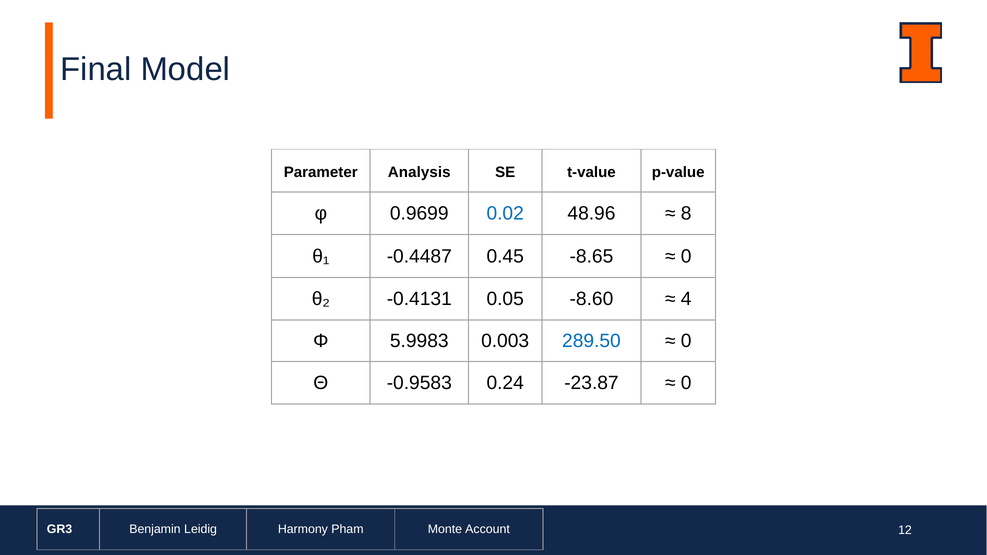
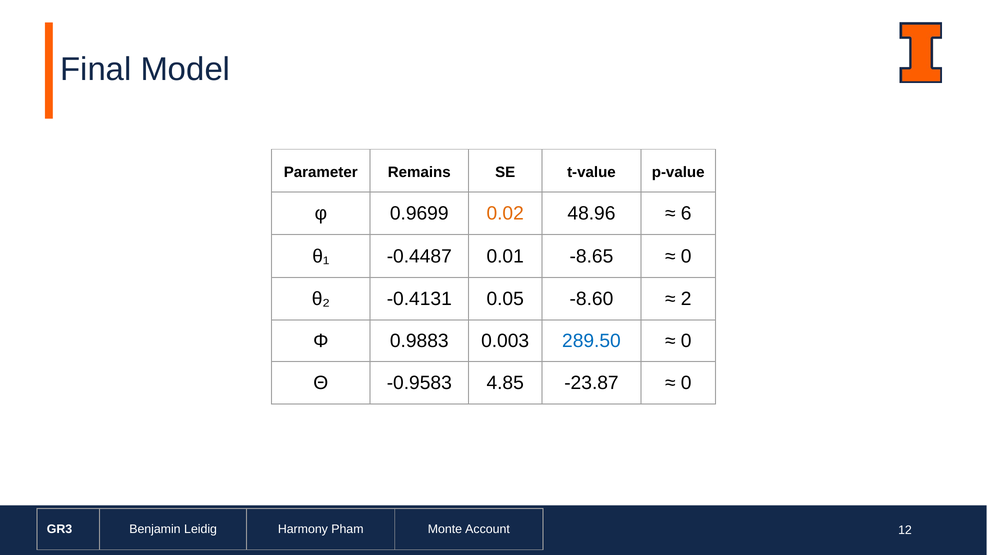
Analysis: Analysis -> Remains
0.02 colour: blue -> orange
8: 8 -> 6
0.45: 0.45 -> 0.01
4: 4 -> 2
5.9983: 5.9983 -> 0.9883
0.24: 0.24 -> 4.85
